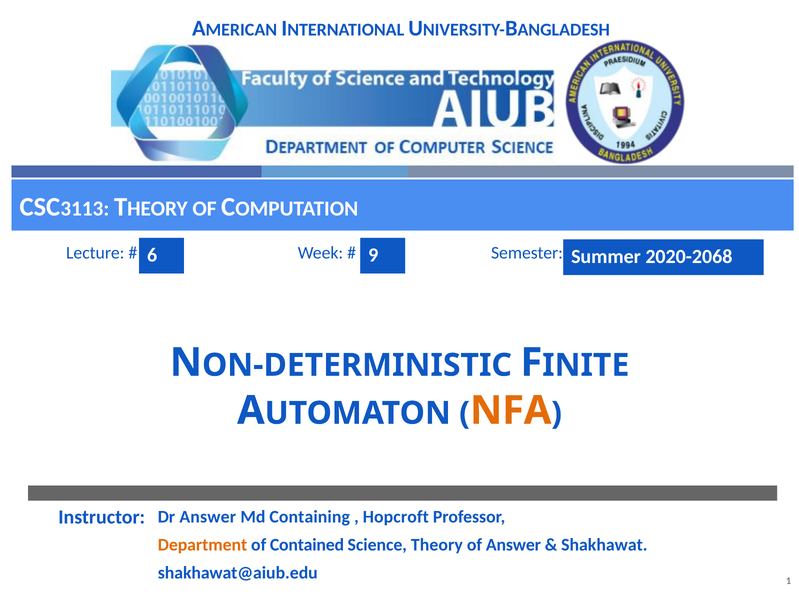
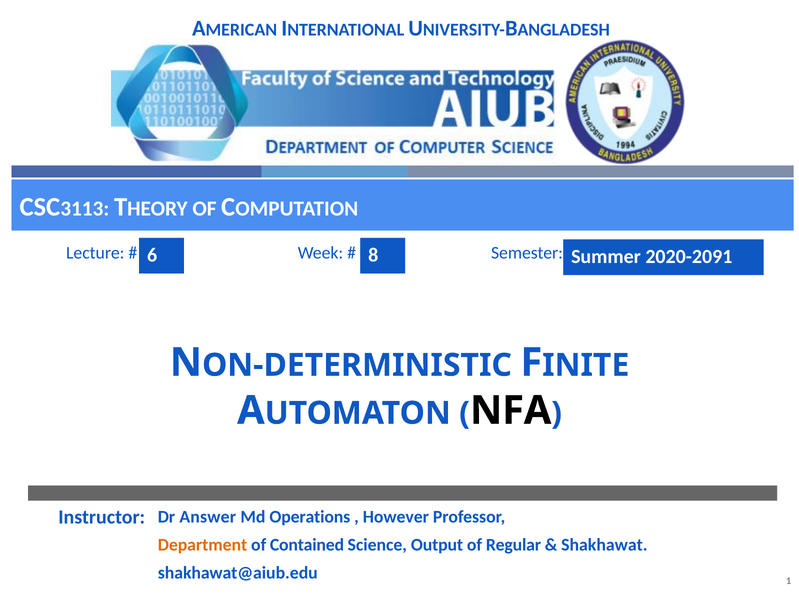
9: 9 -> 8
2020-2068: 2020-2068 -> 2020-2091
NFA colour: orange -> black
Containing: Containing -> Operations
Hopcroft: Hopcroft -> However
Theory: Theory -> Output
of Answer: Answer -> Regular
